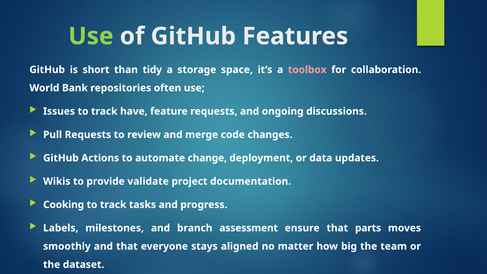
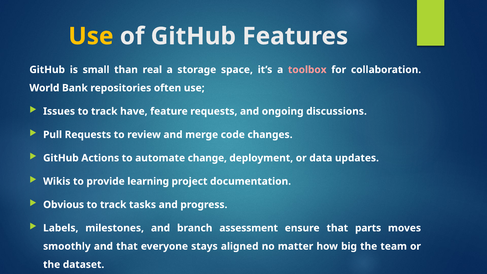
Use at (91, 36) colour: light green -> yellow
short: short -> small
tidy: tidy -> real
validate: validate -> learning
Cooking: Cooking -> Obvious
